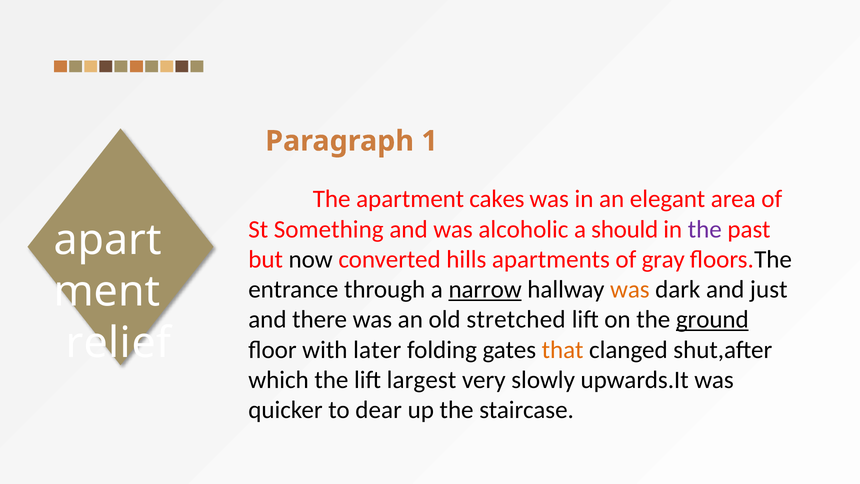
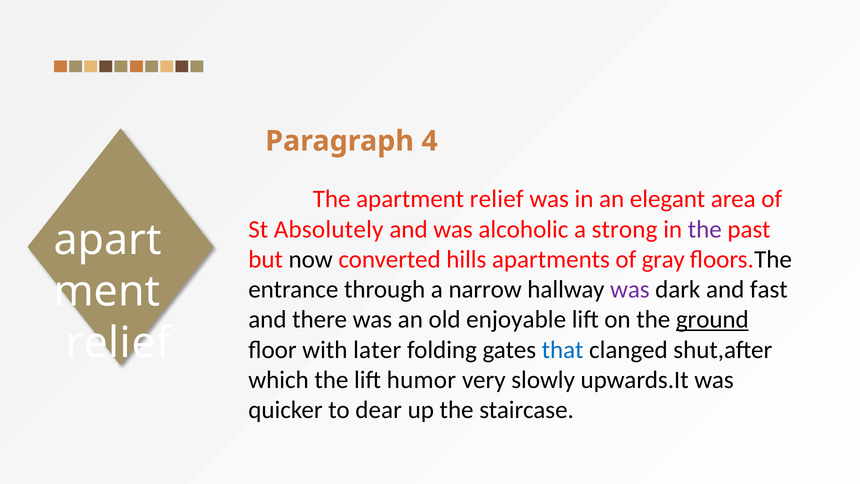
1: 1 -> 4
apartment cakes: cakes -> relief
Something: Something -> Absolutely
should: should -> strong
narrow underline: present -> none
was at (630, 289) colour: orange -> purple
just: just -> fast
stretched: stretched -> enjoyable
that colour: orange -> blue
largest: largest -> humor
